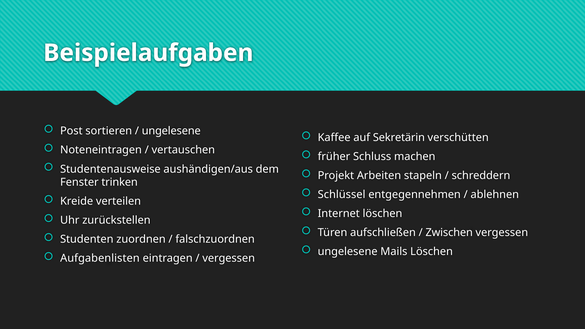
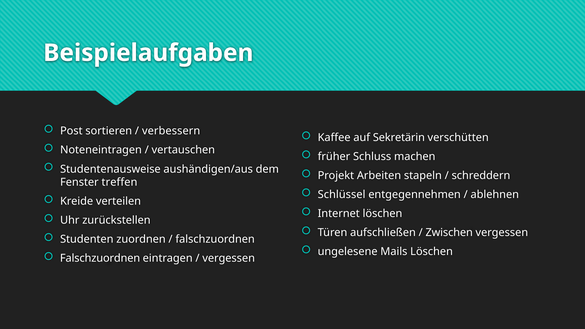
ungelesene at (171, 131): ungelesene -> verbessern
trinken: trinken -> treffen
Aufgabenlisten at (100, 258): Aufgabenlisten -> Falschzuordnen
